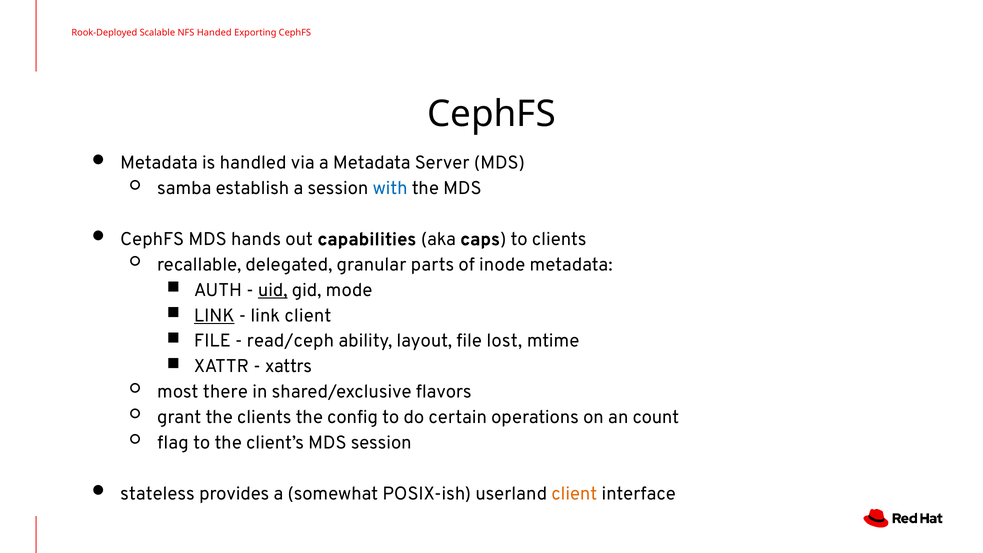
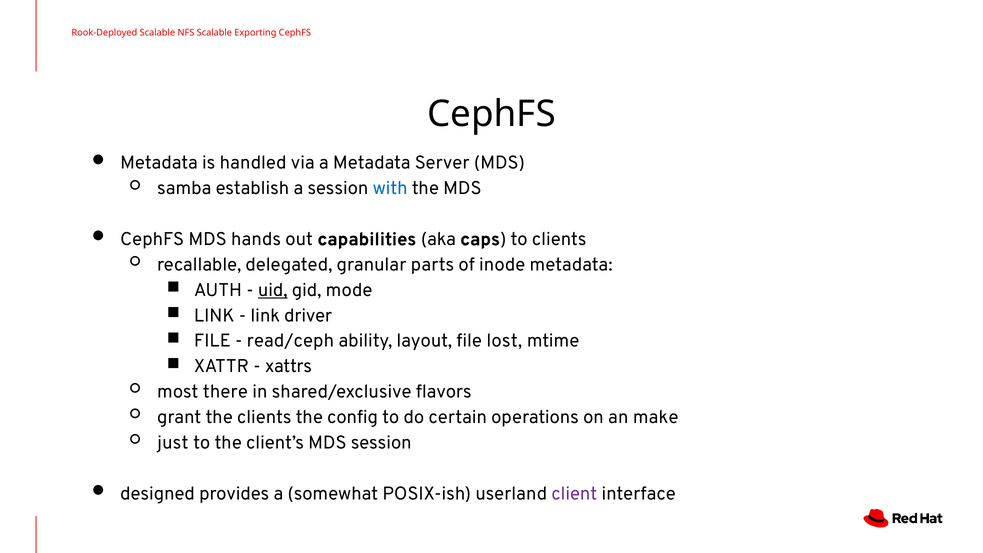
NFS Handed: Handed -> Scalable
LINK at (214, 315) underline: present -> none
link client: client -> driver
count: count -> make
flag: flag -> just
stateless: stateless -> designed
client at (574, 493) colour: orange -> purple
